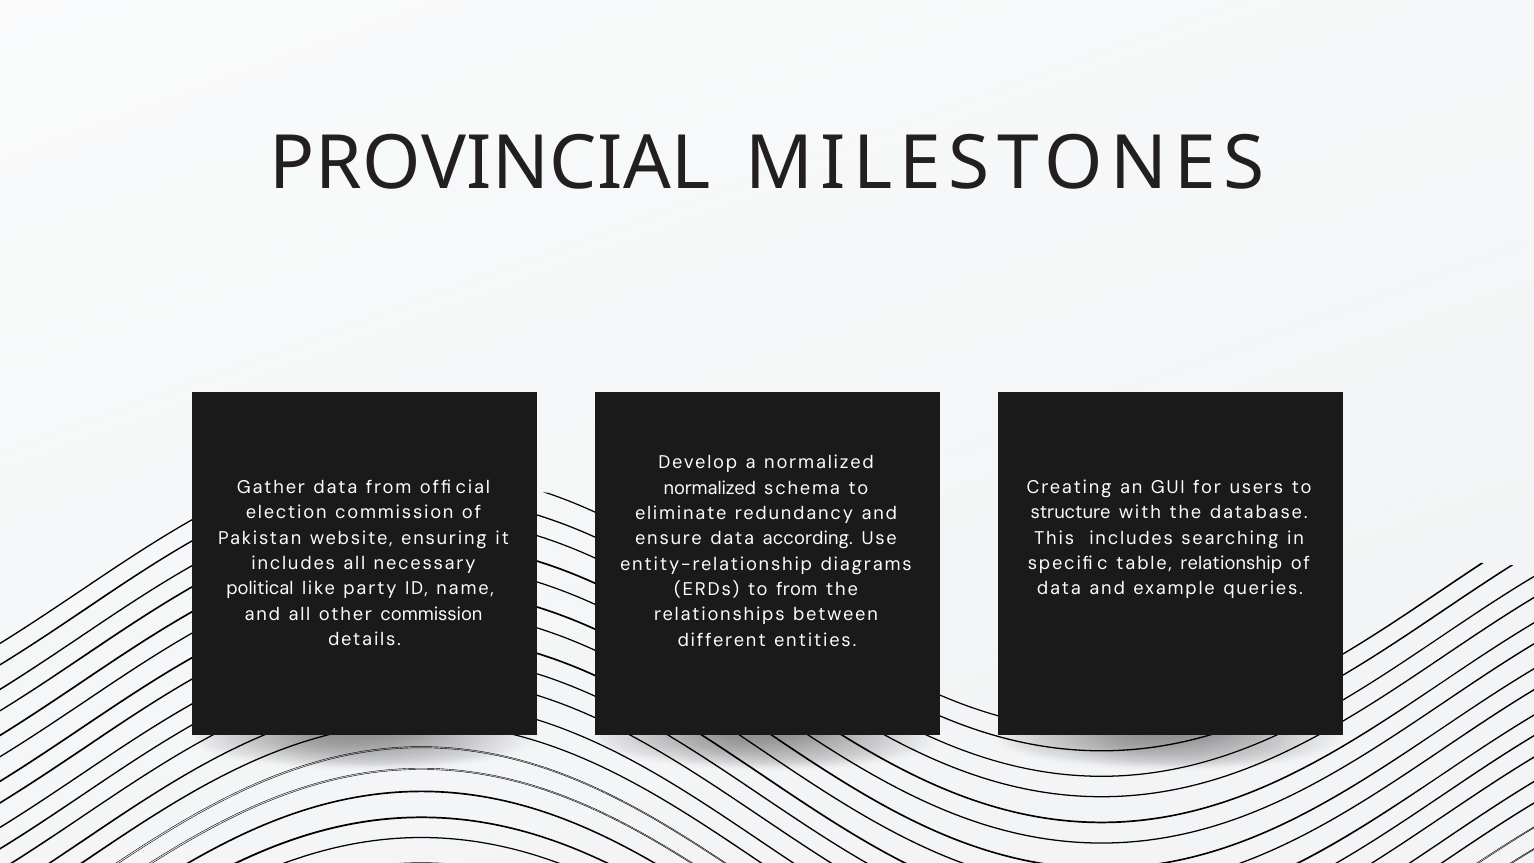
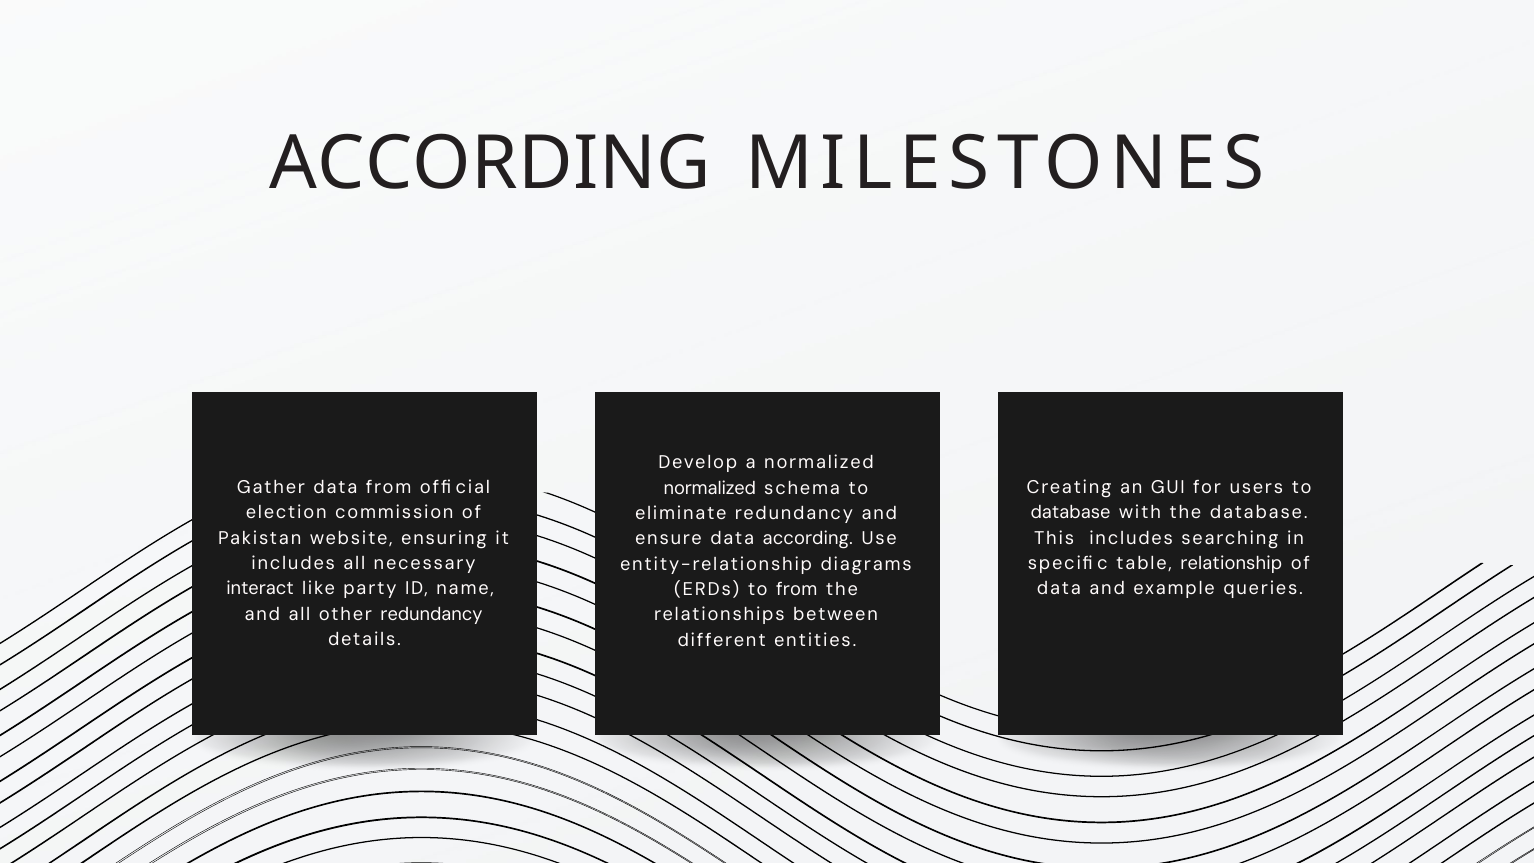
PROVINCIAL at (490, 164): PROVINCIAL -> ACCORDING
structure at (1071, 513): structure -> database
political: political -> interact
other commission: commission -> redundancy
